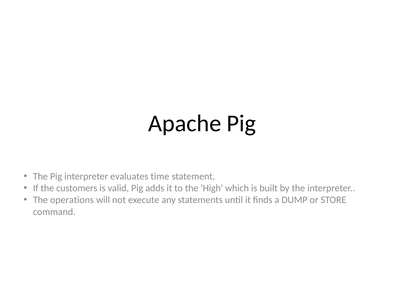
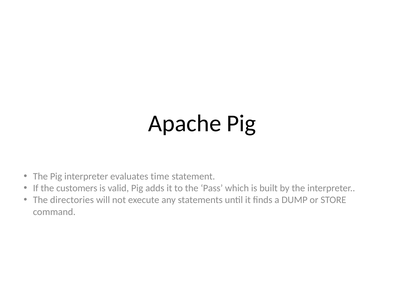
High: High -> Pass
operations: operations -> directories
